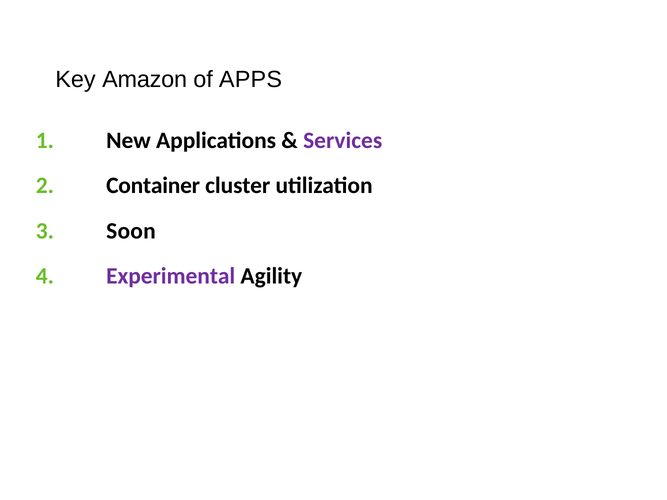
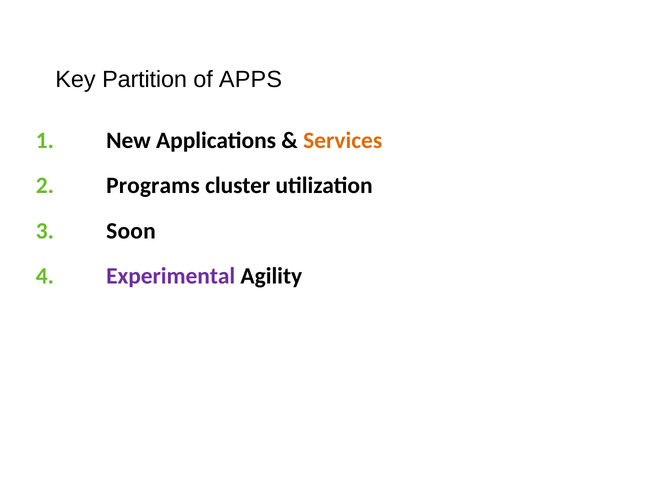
Amazon: Amazon -> Partition
Services colour: purple -> orange
Container: Container -> Programs
